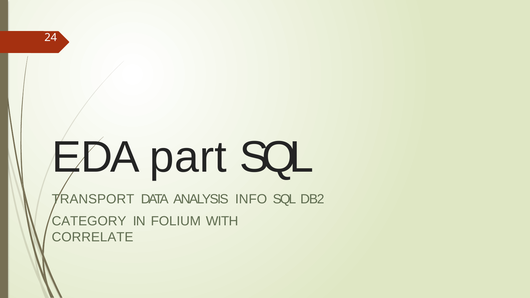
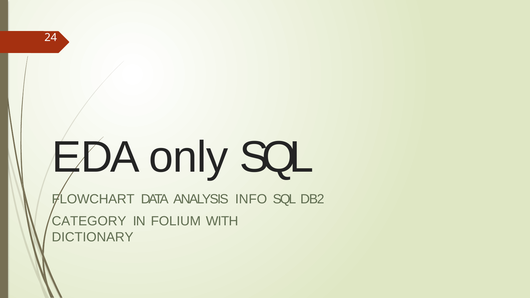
part: part -> only
TRANSPORT: TRANSPORT -> FLOWCHART
CORRELATE: CORRELATE -> DICTIONARY
